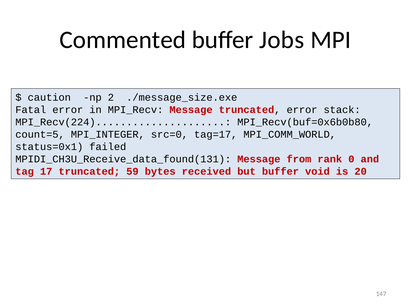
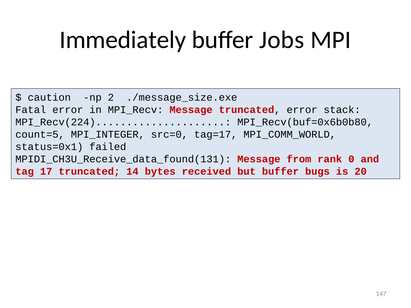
Commented: Commented -> Immediately
59: 59 -> 14
void: void -> bugs
